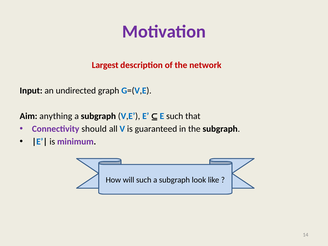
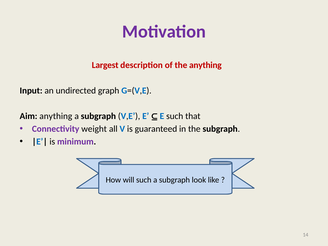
the network: network -> anything
should: should -> weight
